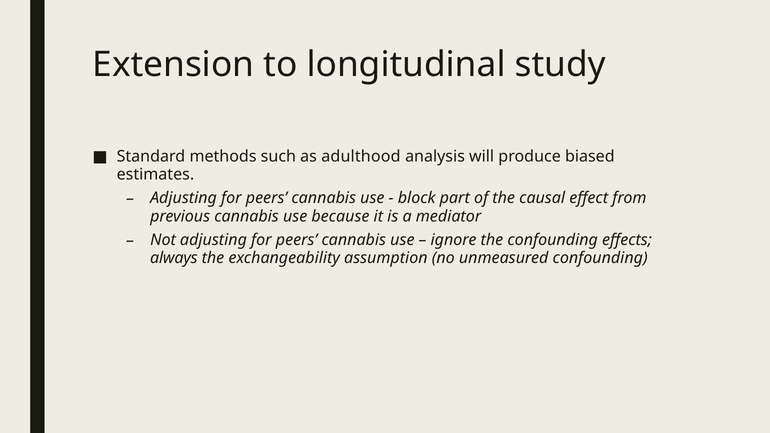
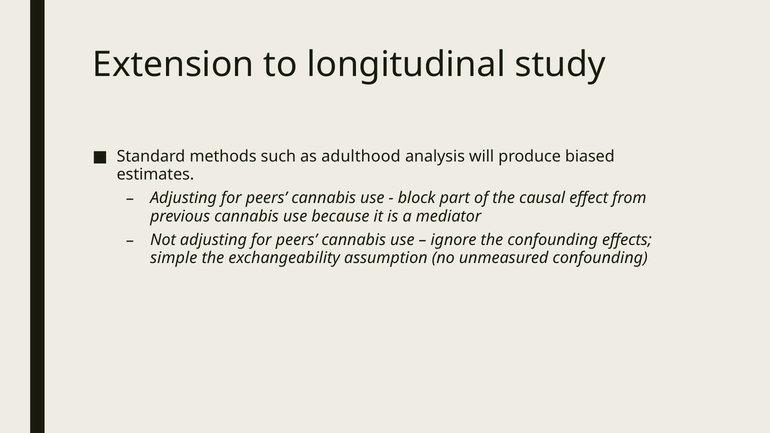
always: always -> simple
